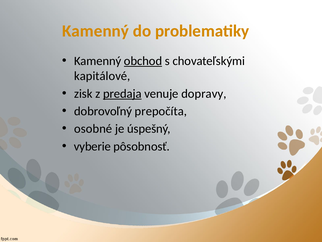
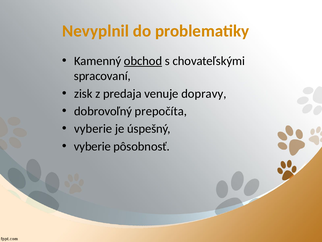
Kamenný at (96, 31): Kamenný -> Nevyplnil
kapitálové: kapitálové -> spracovaní
predaja underline: present -> none
osobné at (93, 129): osobné -> vyberie
